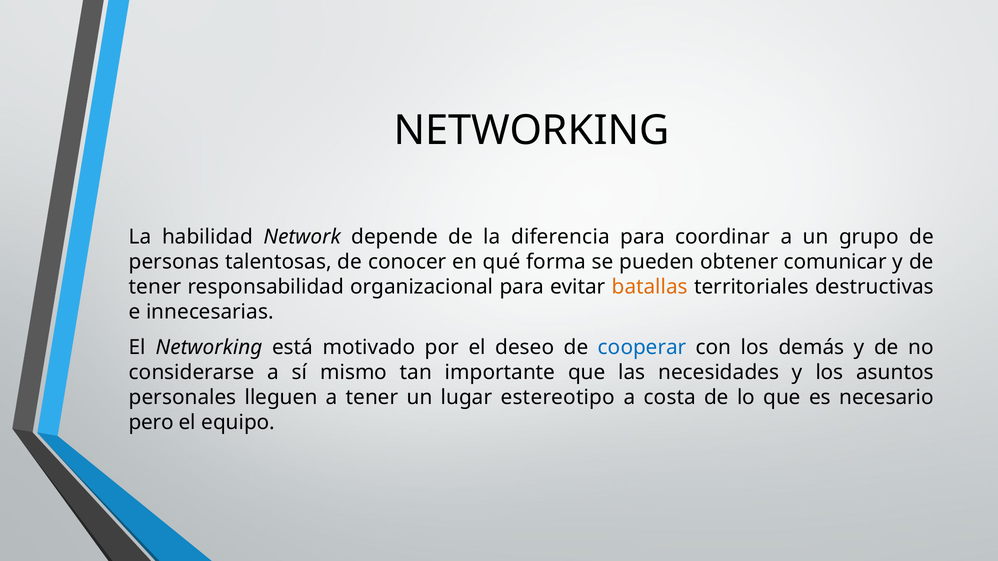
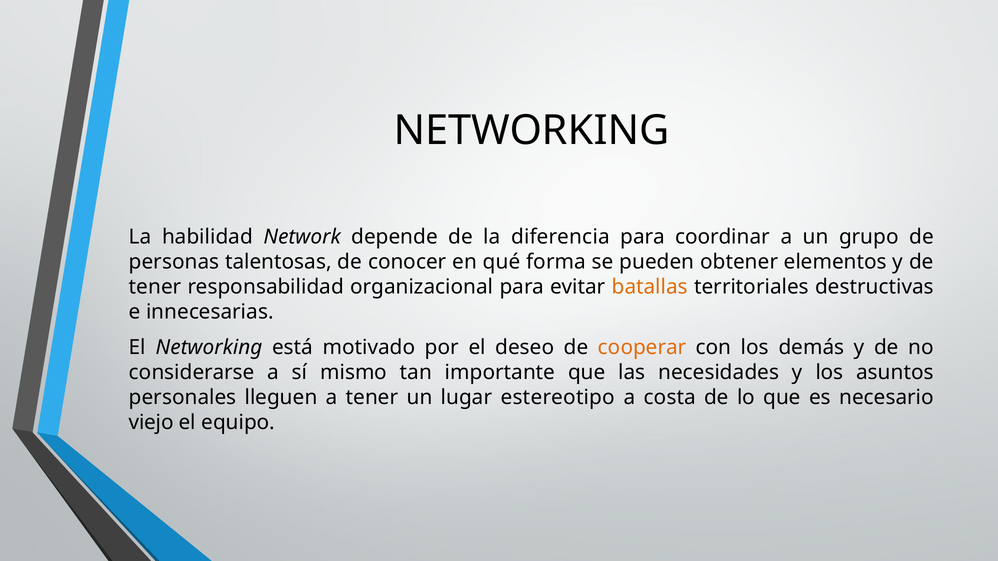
comunicar: comunicar -> elementos
cooperar colour: blue -> orange
pero: pero -> viejo
